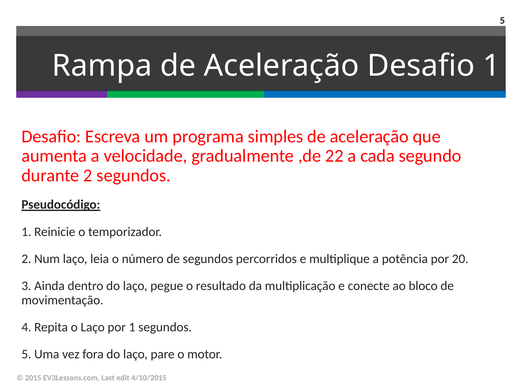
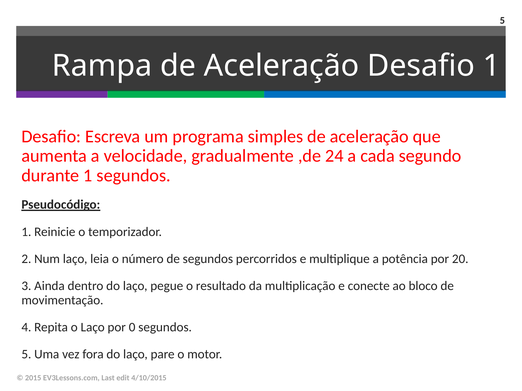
22: 22 -> 24
durante 2: 2 -> 1
por 1: 1 -> 0
